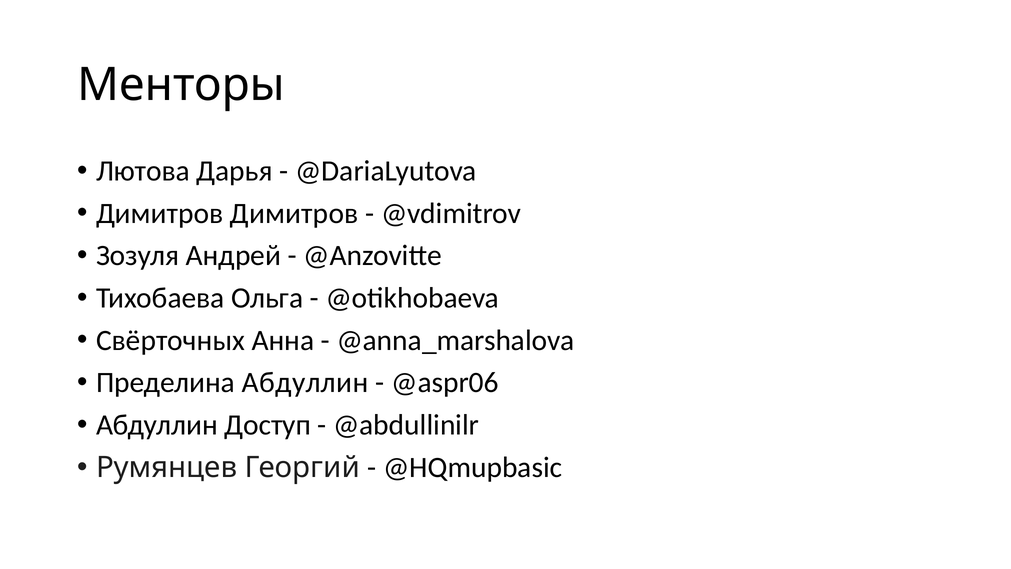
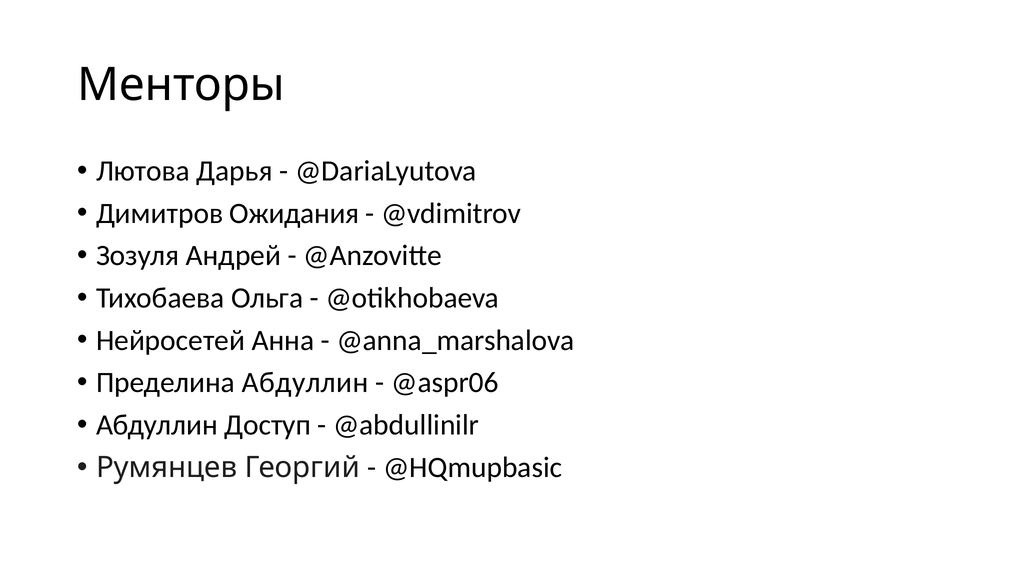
Димитров Димитров: Димитров -> Ожидания
Свёрточных: Свёрточных -> Нейросетей
